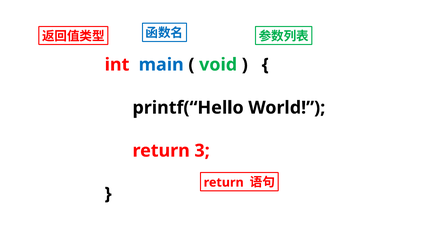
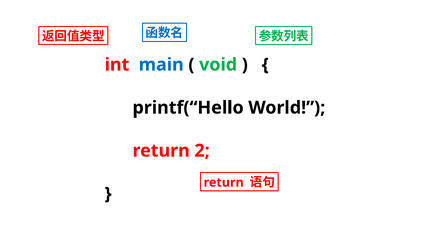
3: 3 -> 2
